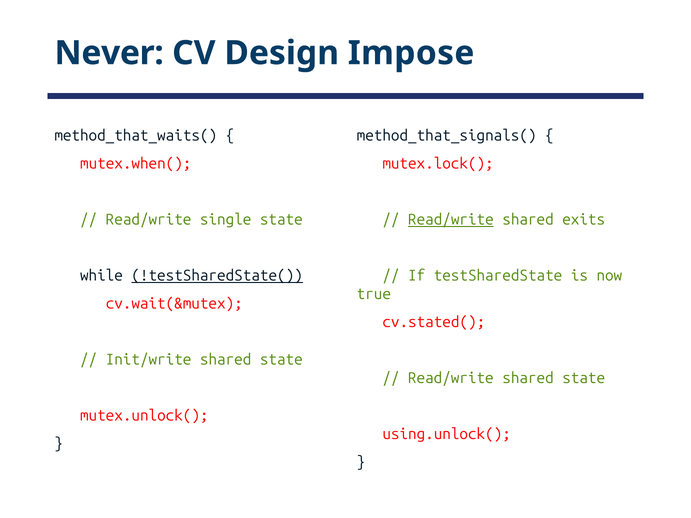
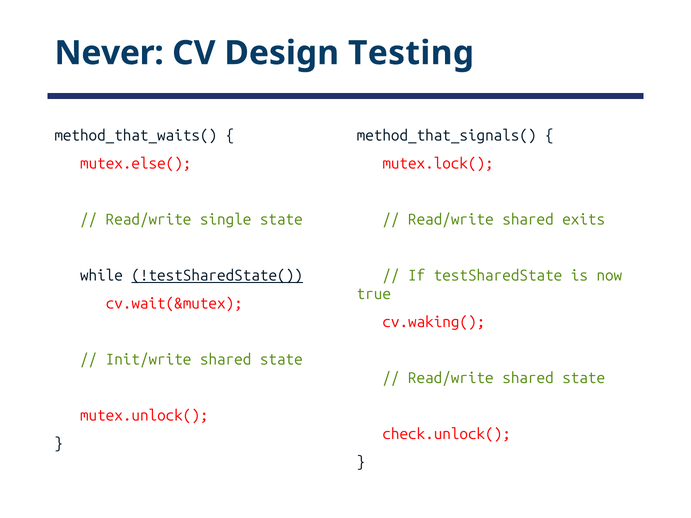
Impose: Impose -> Testing
mutex.when(: mutex.when( -> mutex.else(
Read/write at (451, 220) underline: present -> none
cv.stated(: cv.stated( -> cv.waking(
using.unlock(: using.unlock( -> check.unlock(
